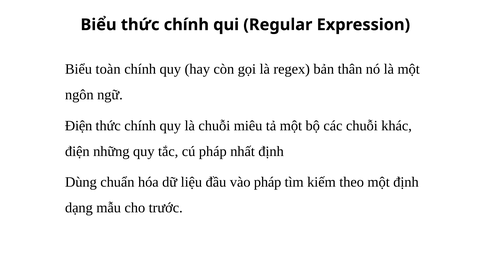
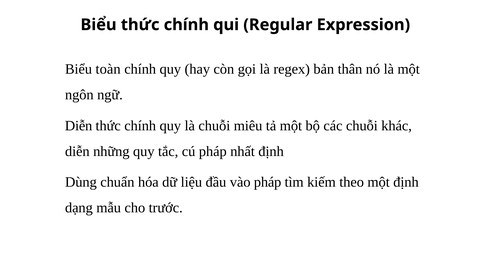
Điện at (79, 126): Điện -> Diễn
điện at (77, 152): điện -> diễn
